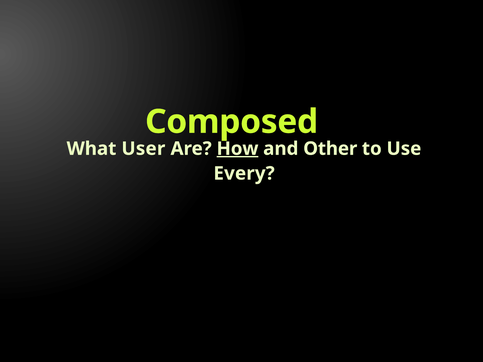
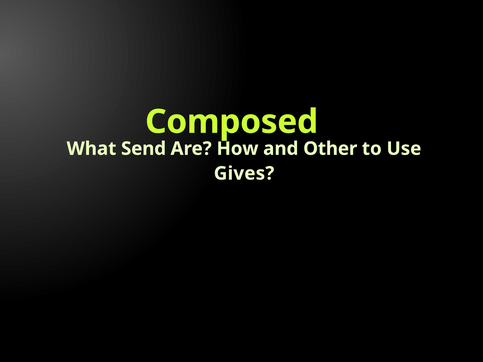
User: User -> Send
How underline: present -> none
Every: Every -> Gives
